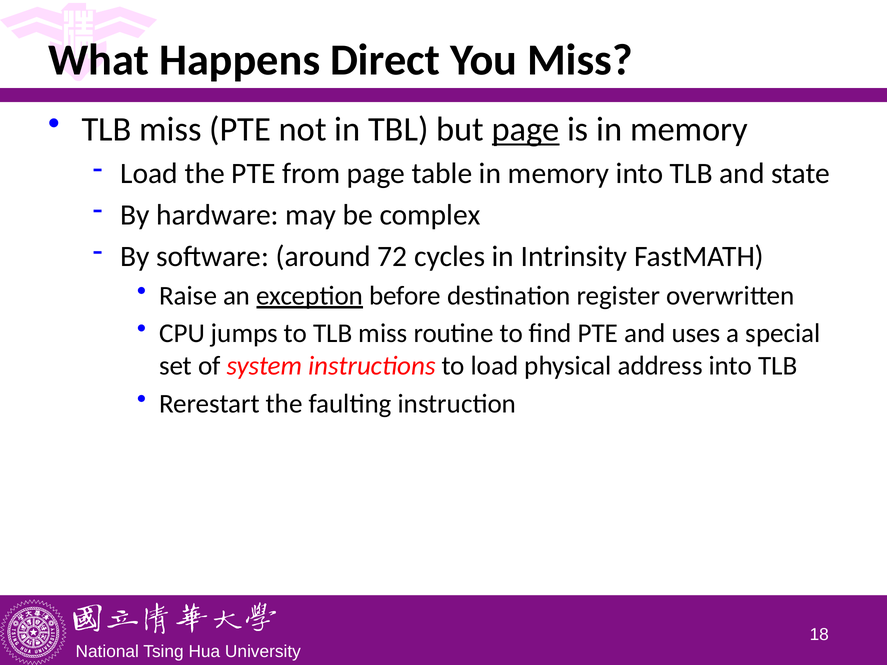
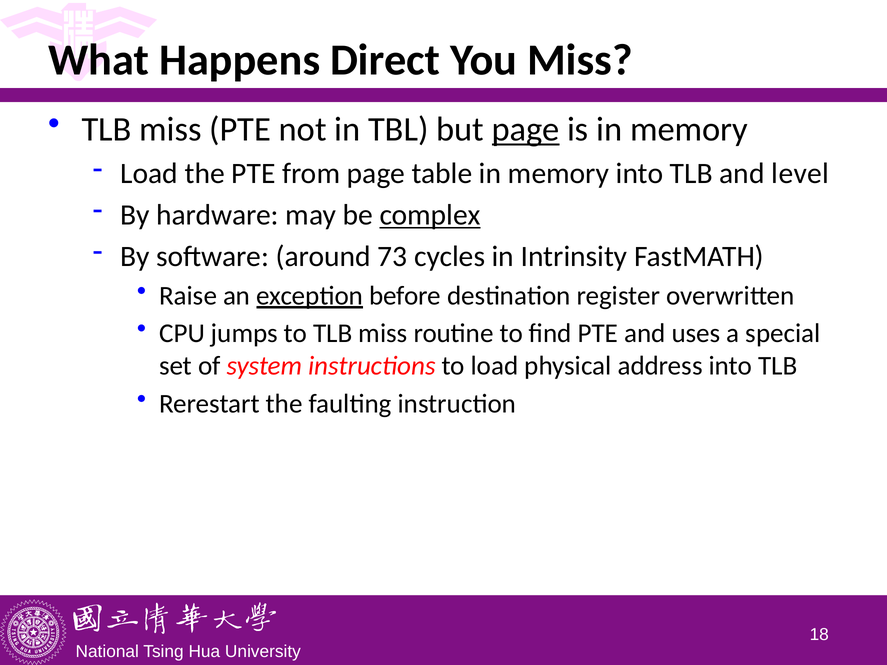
state: state -> level
complex underline: none -> present
72: 72 -> 73
